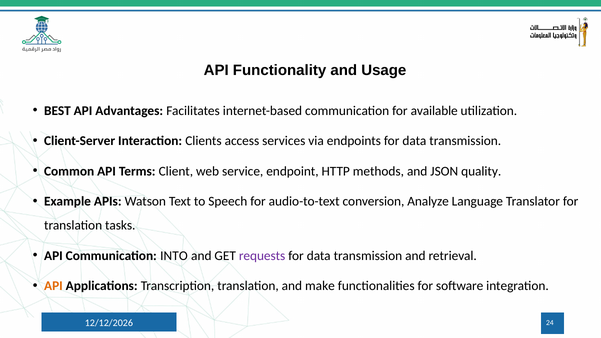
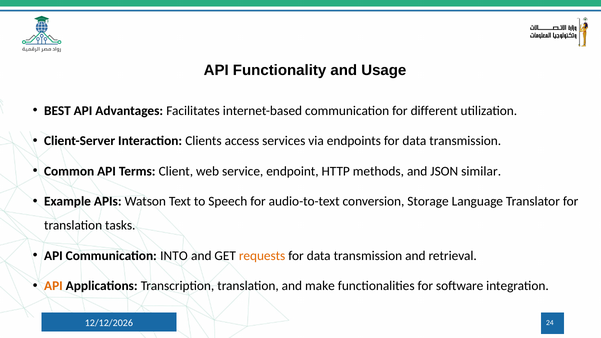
available: available -> different
quality: quality -> similar
Analyze: Analyze -> Storage
requests colour: purple -> orange
